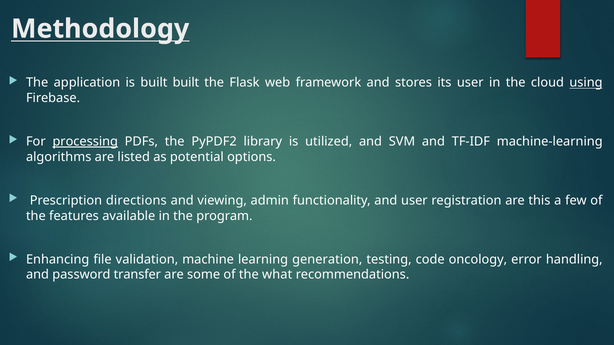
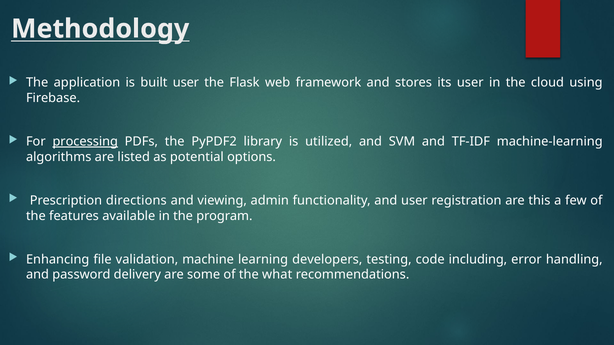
built built: built -> user
using underline: present -> none
generation: generation -> developers
oncology: oncology -> including
transfer: transfer -> delivery
